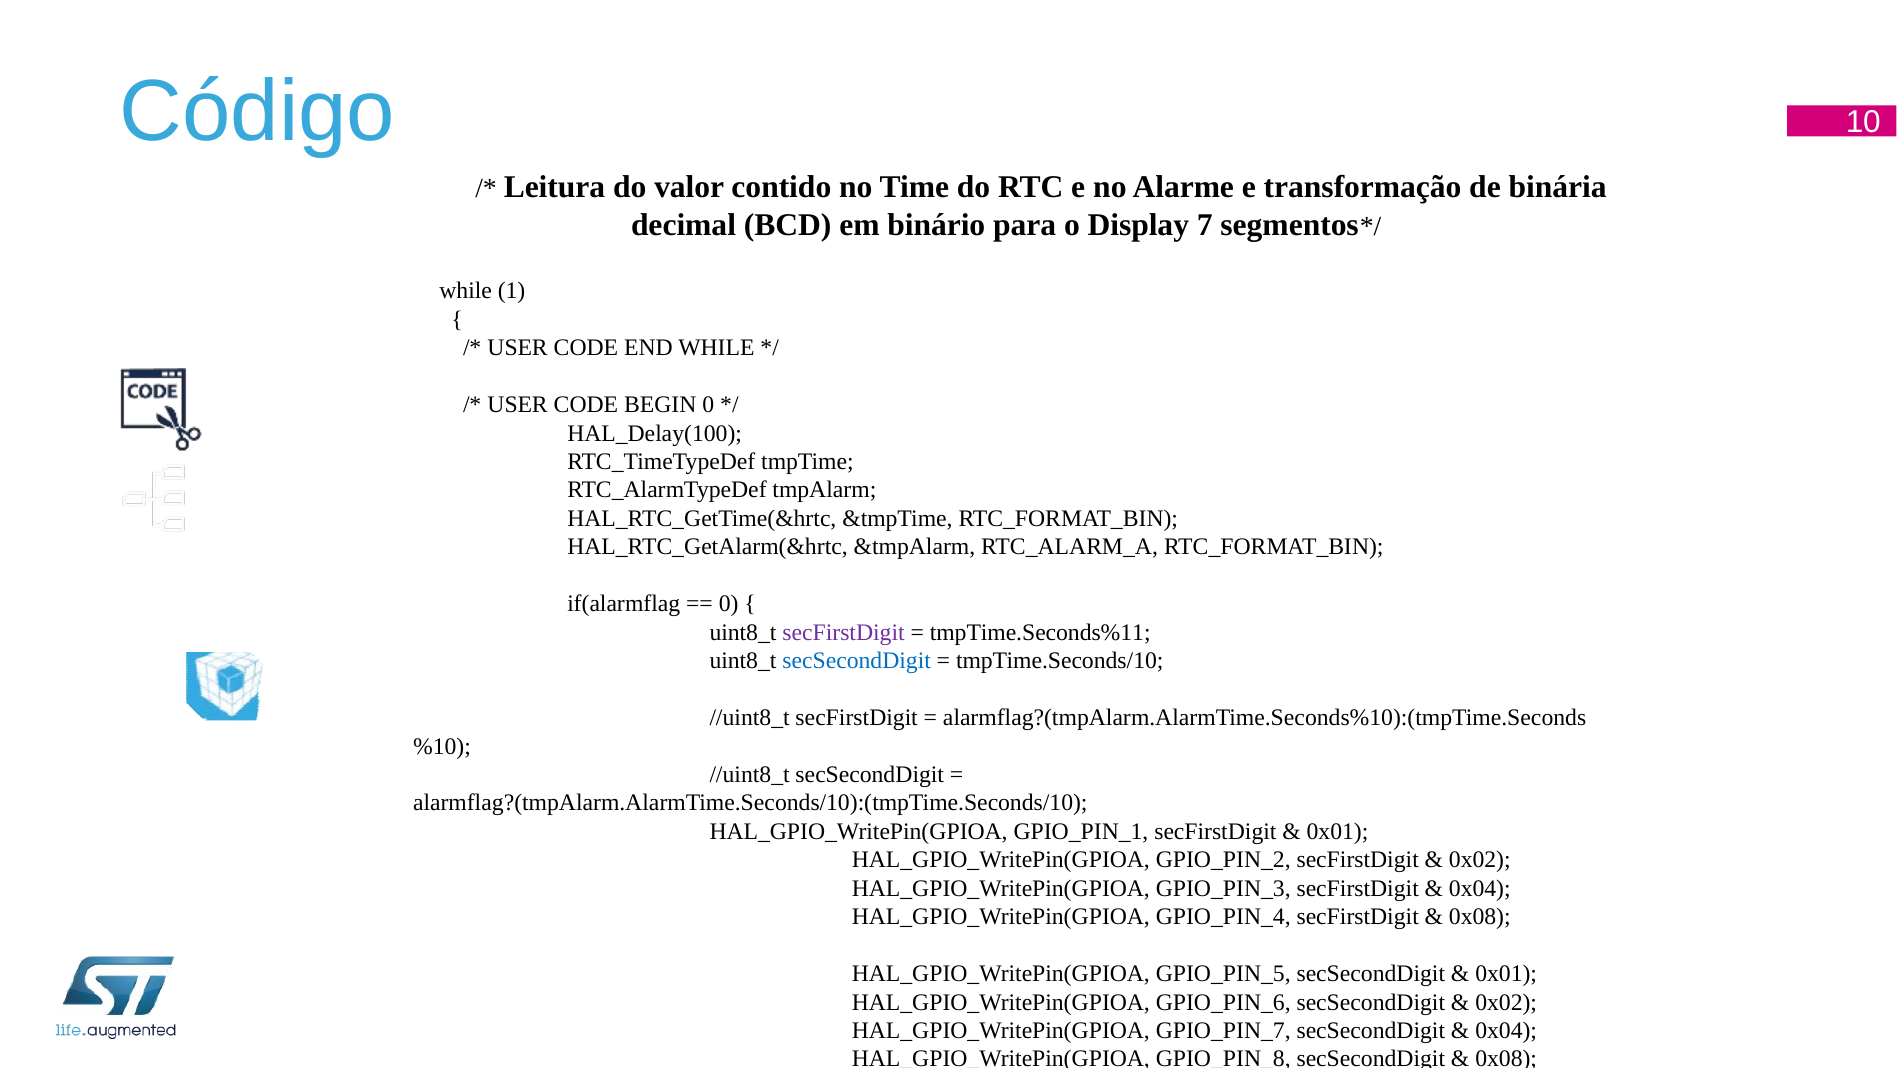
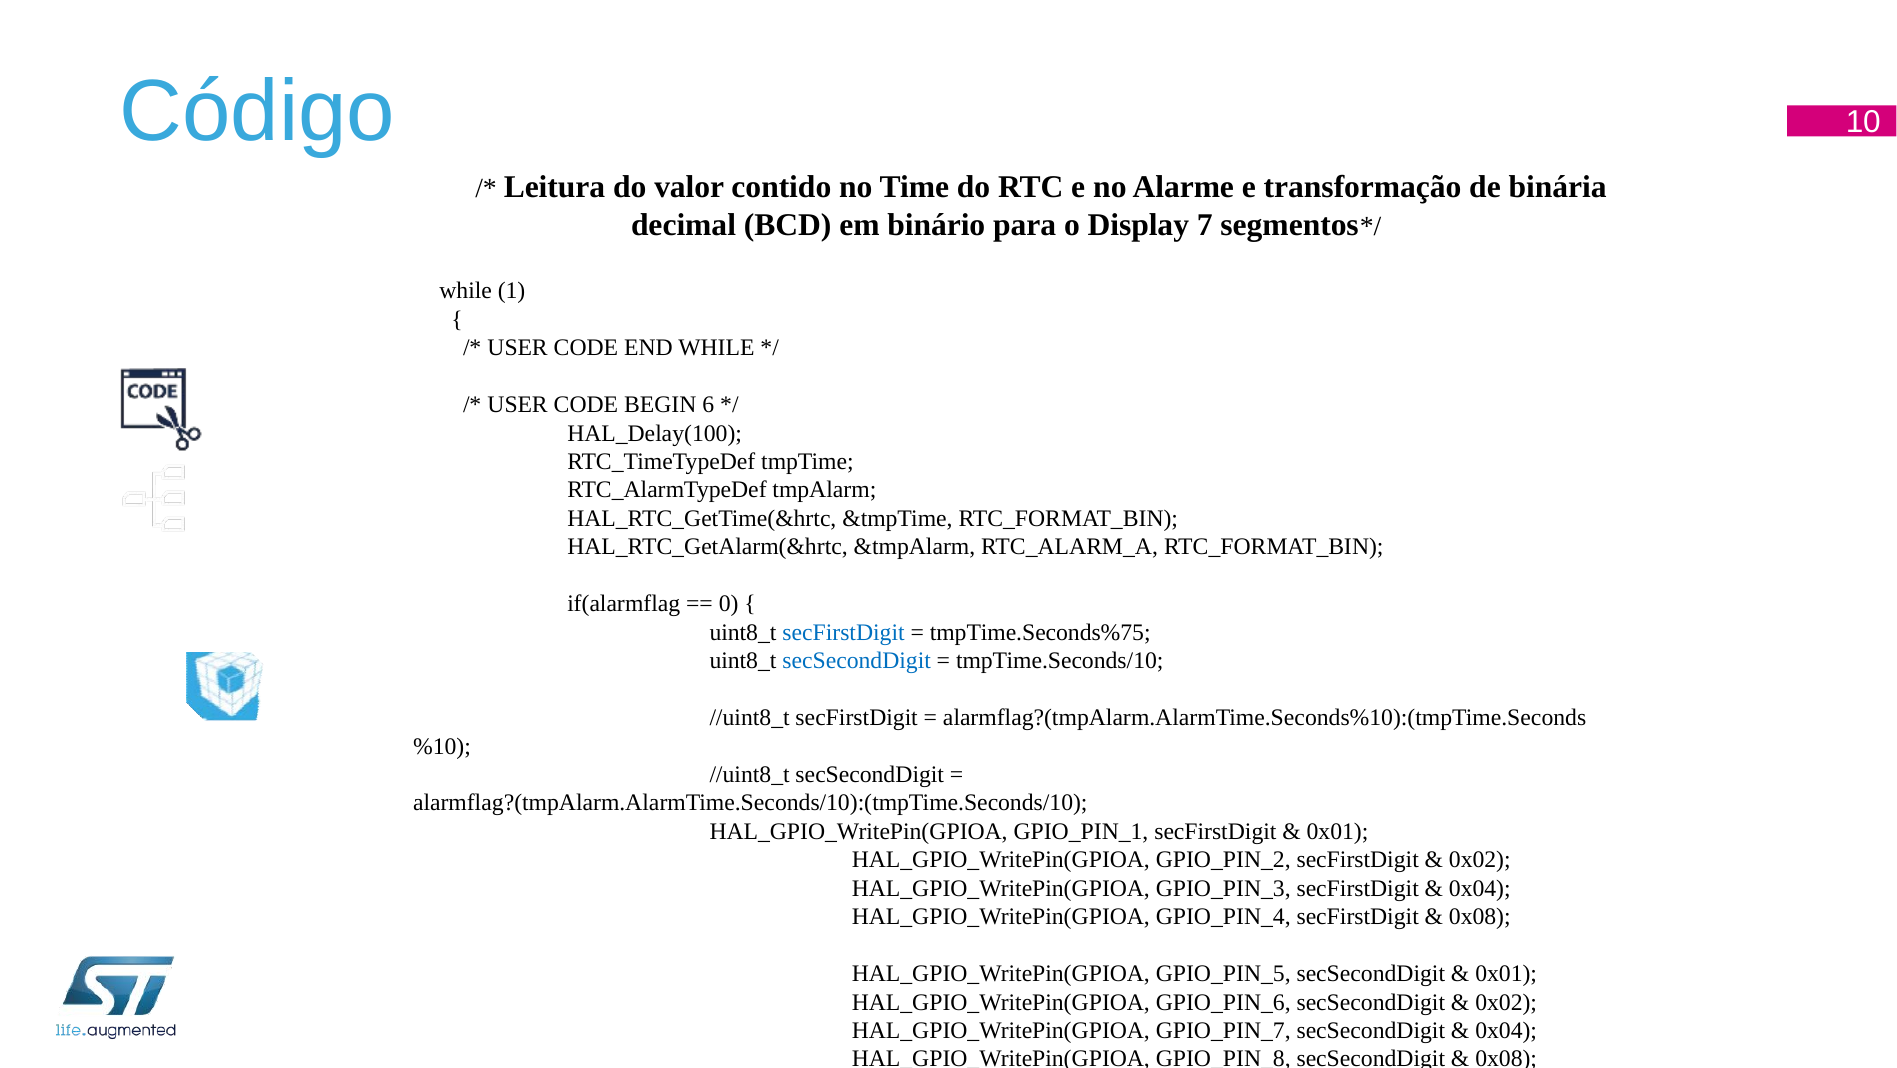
BEGIN 0: 0 -> 6
secFirstDigit at (844, 632) colour: purple -> blue
tmpTime.Seconds%11: tmpTime.Seconds%11 -> tmpTime.Seconds%75
